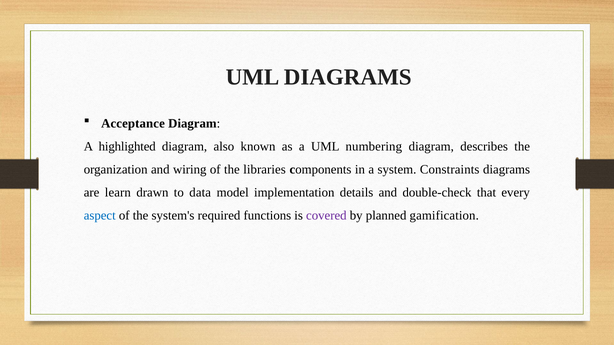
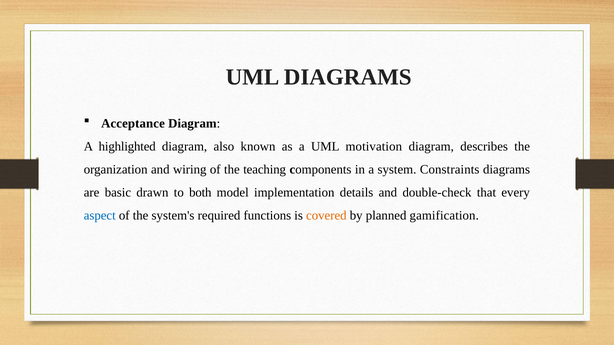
numbering: numbering -> motivation
libraries: libraries -> teaching
learn: learn -> basic
data: data -> both
covered colour: purple -> orange
